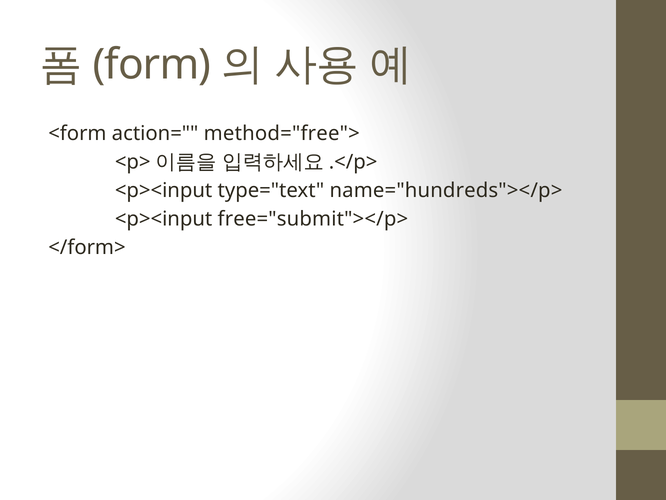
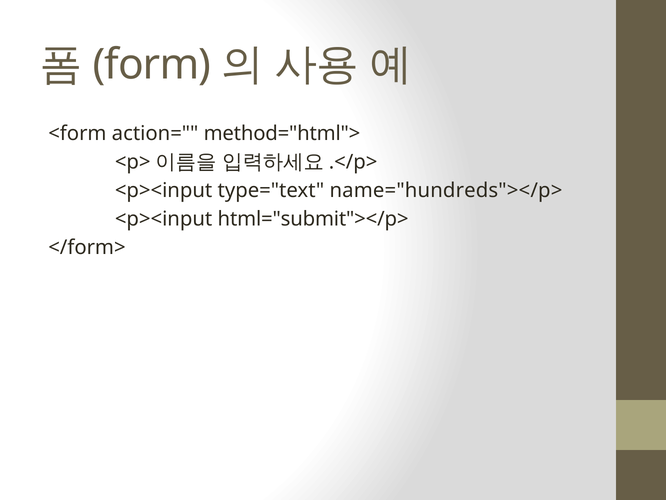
method="free">: method="free"> -> method="html">
free="submit"></p>: free="submit"></p> -> html="submit"></p>
